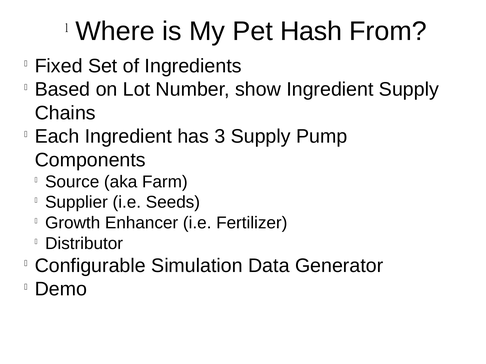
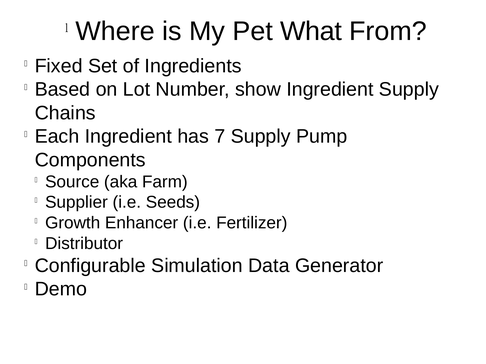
Hash: Hash -> What
3: 3 -> 7
